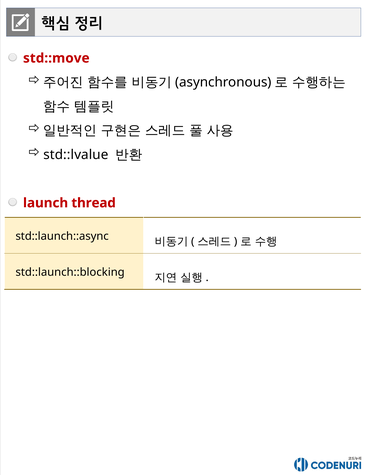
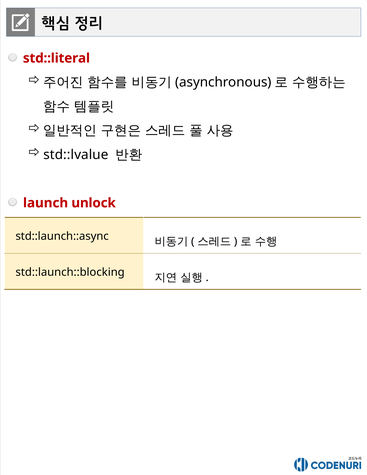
std::move: std::move -> std::literal
thread: thread -> unlock
